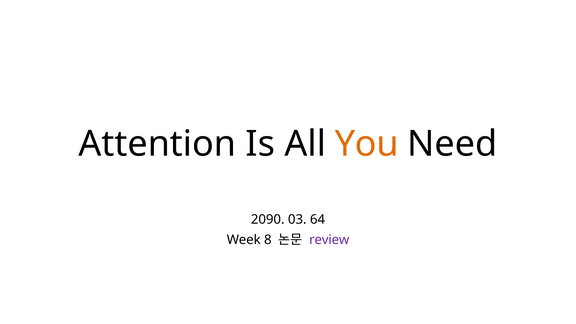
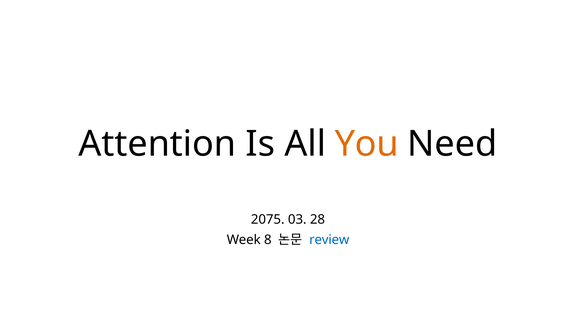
2090: 2090 -> 2075
64: 64 -> 28
review colour: purple -> blue
